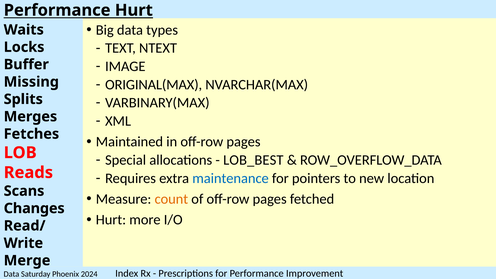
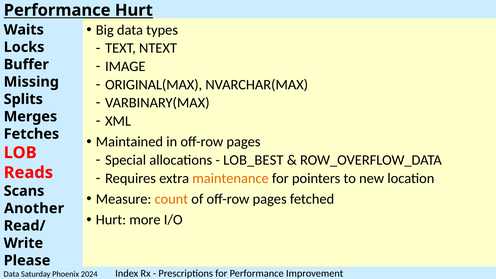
maintenance colour: blue -> orange
Changes: Changes -> Another
Merge: Merge -> Please
